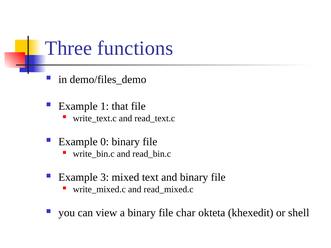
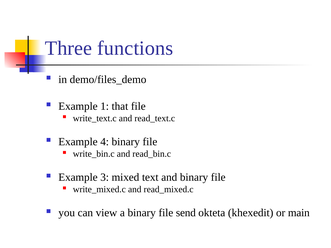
0: 0 -> 4
char: char -> send
shell: shell -> main
